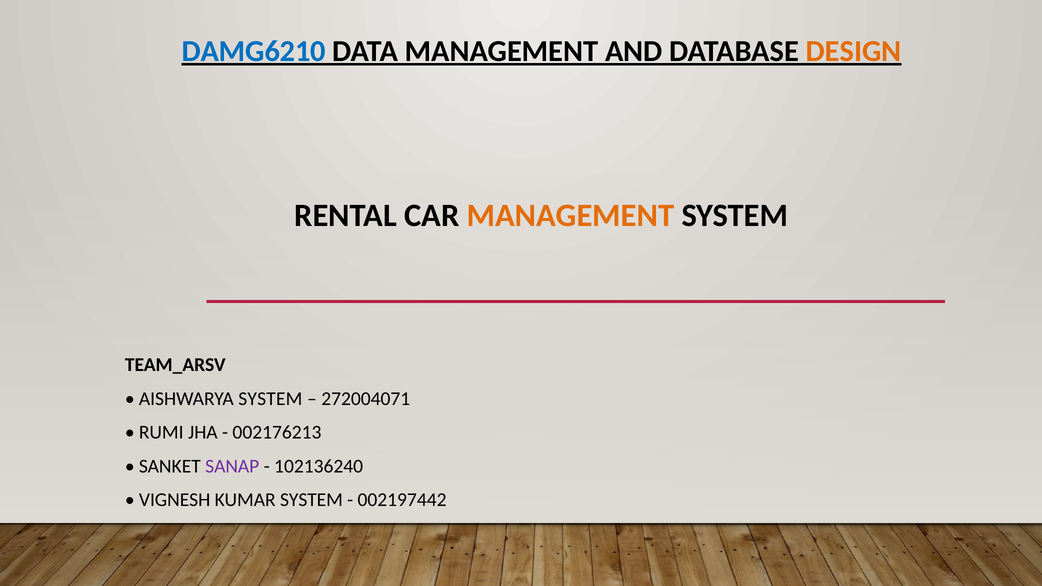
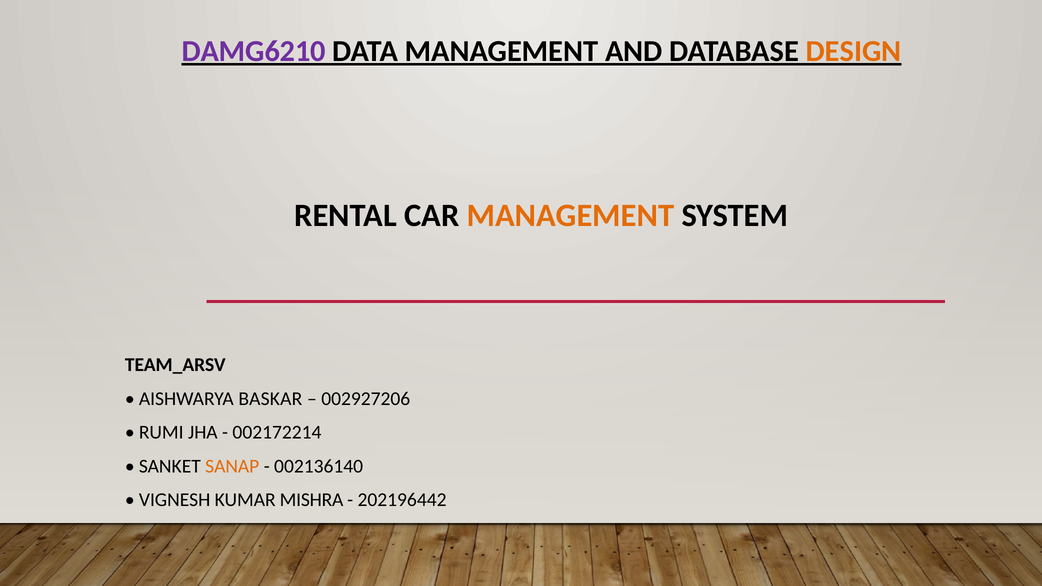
DAMG6210 colour: blue -> purple
AISHWARYA SYSTEM: SYSTEM -> BASKAR
272004071: 272004071 -> 002927206
002176213: 002176213 -> 002172214
SANAP colour: purple -> orange
102136240: 102136240 -> 002136140
KUMAR SYSTEM: SYSTEM -> MISHRA
002197442: 002197442 -> 202196442
